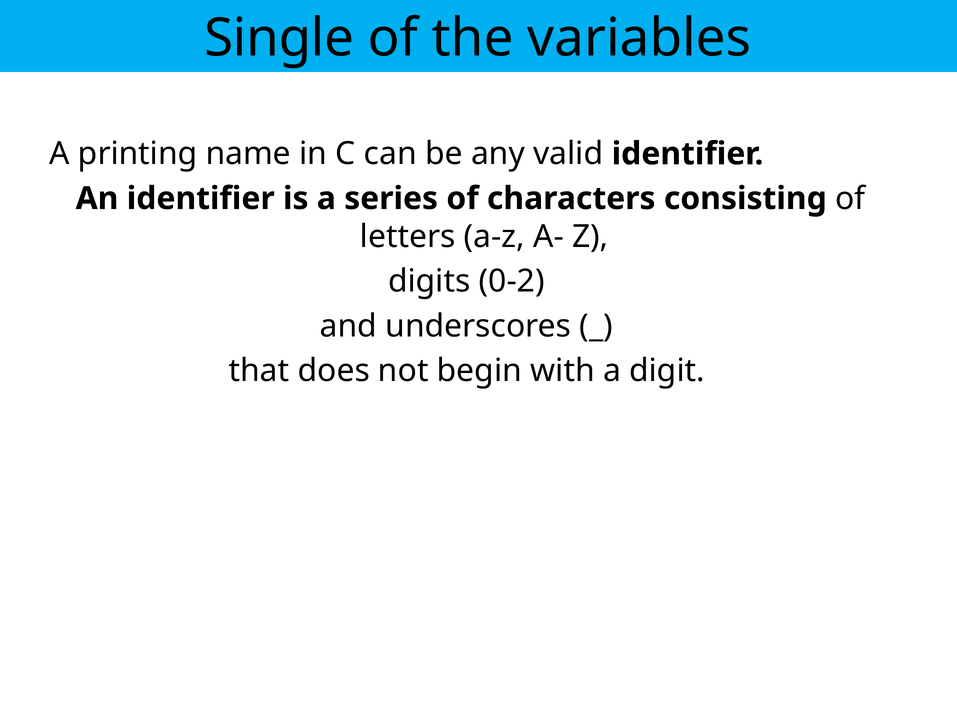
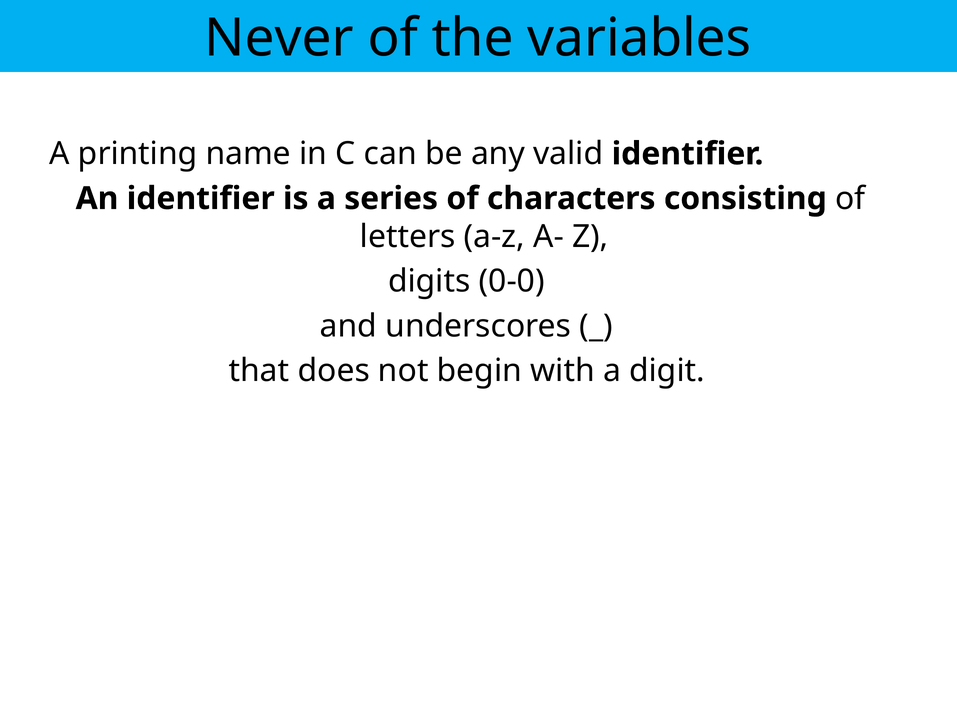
Single: Single -> Never
0-2: 0-2 -> 0-0
